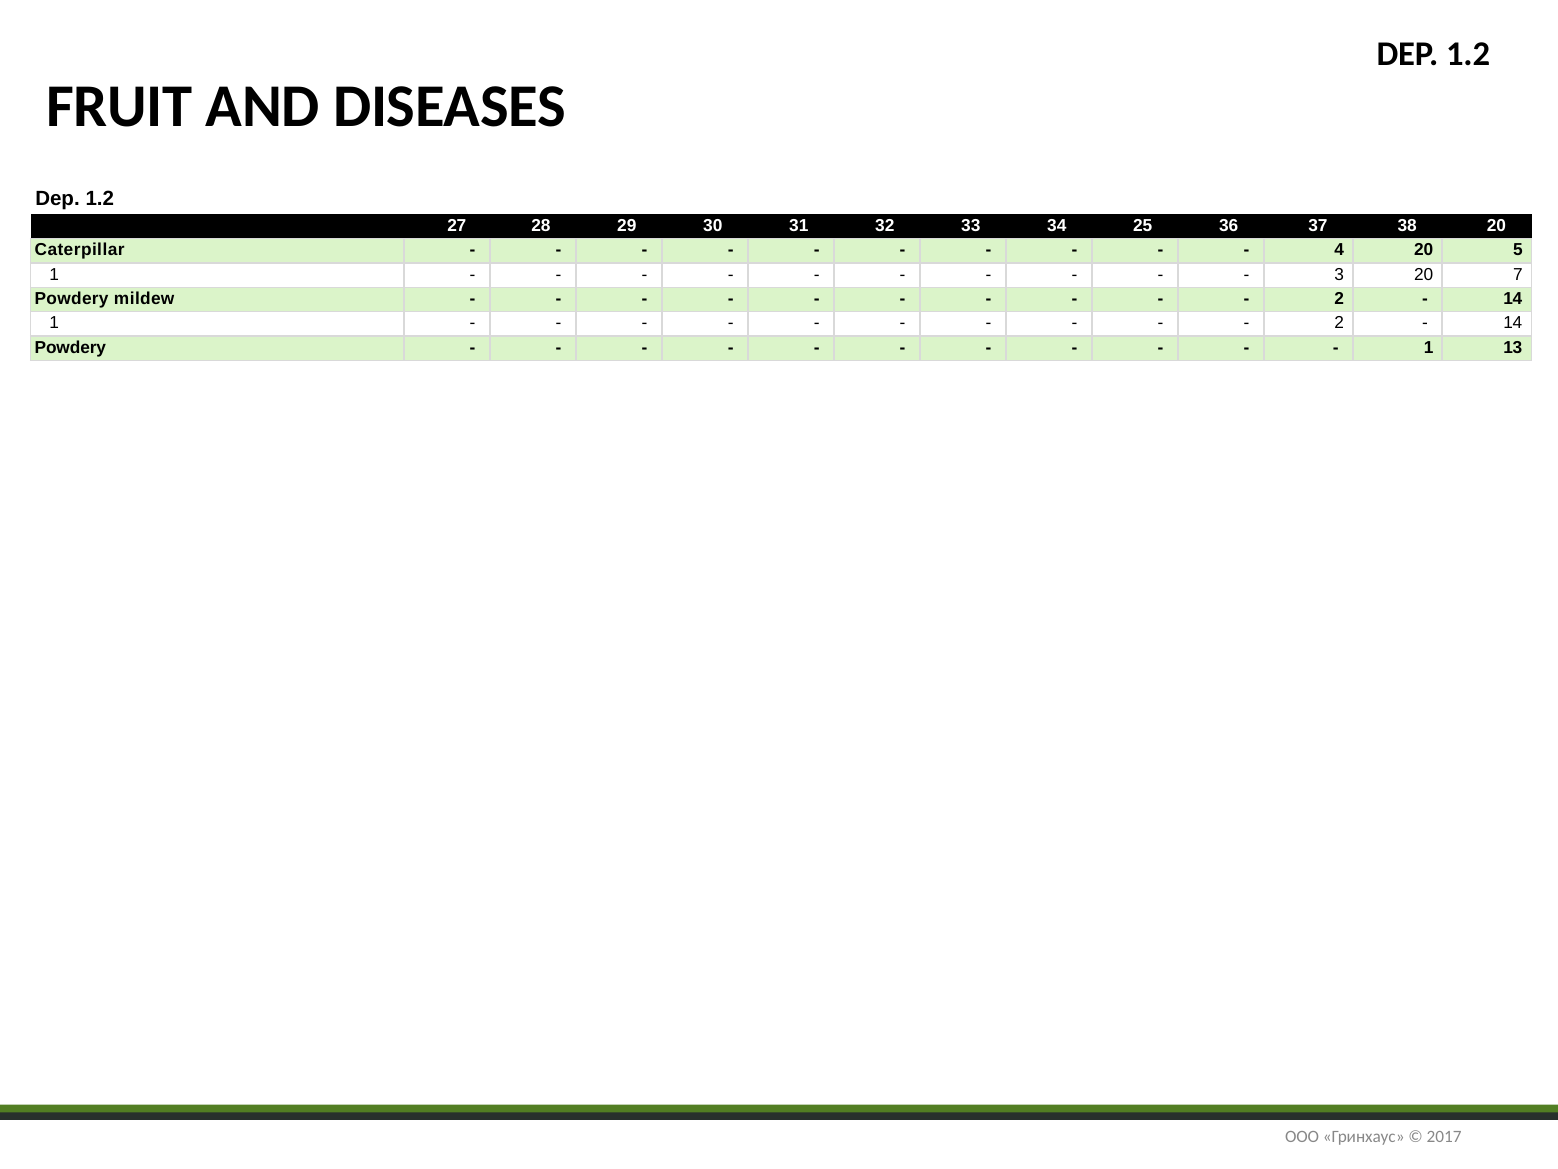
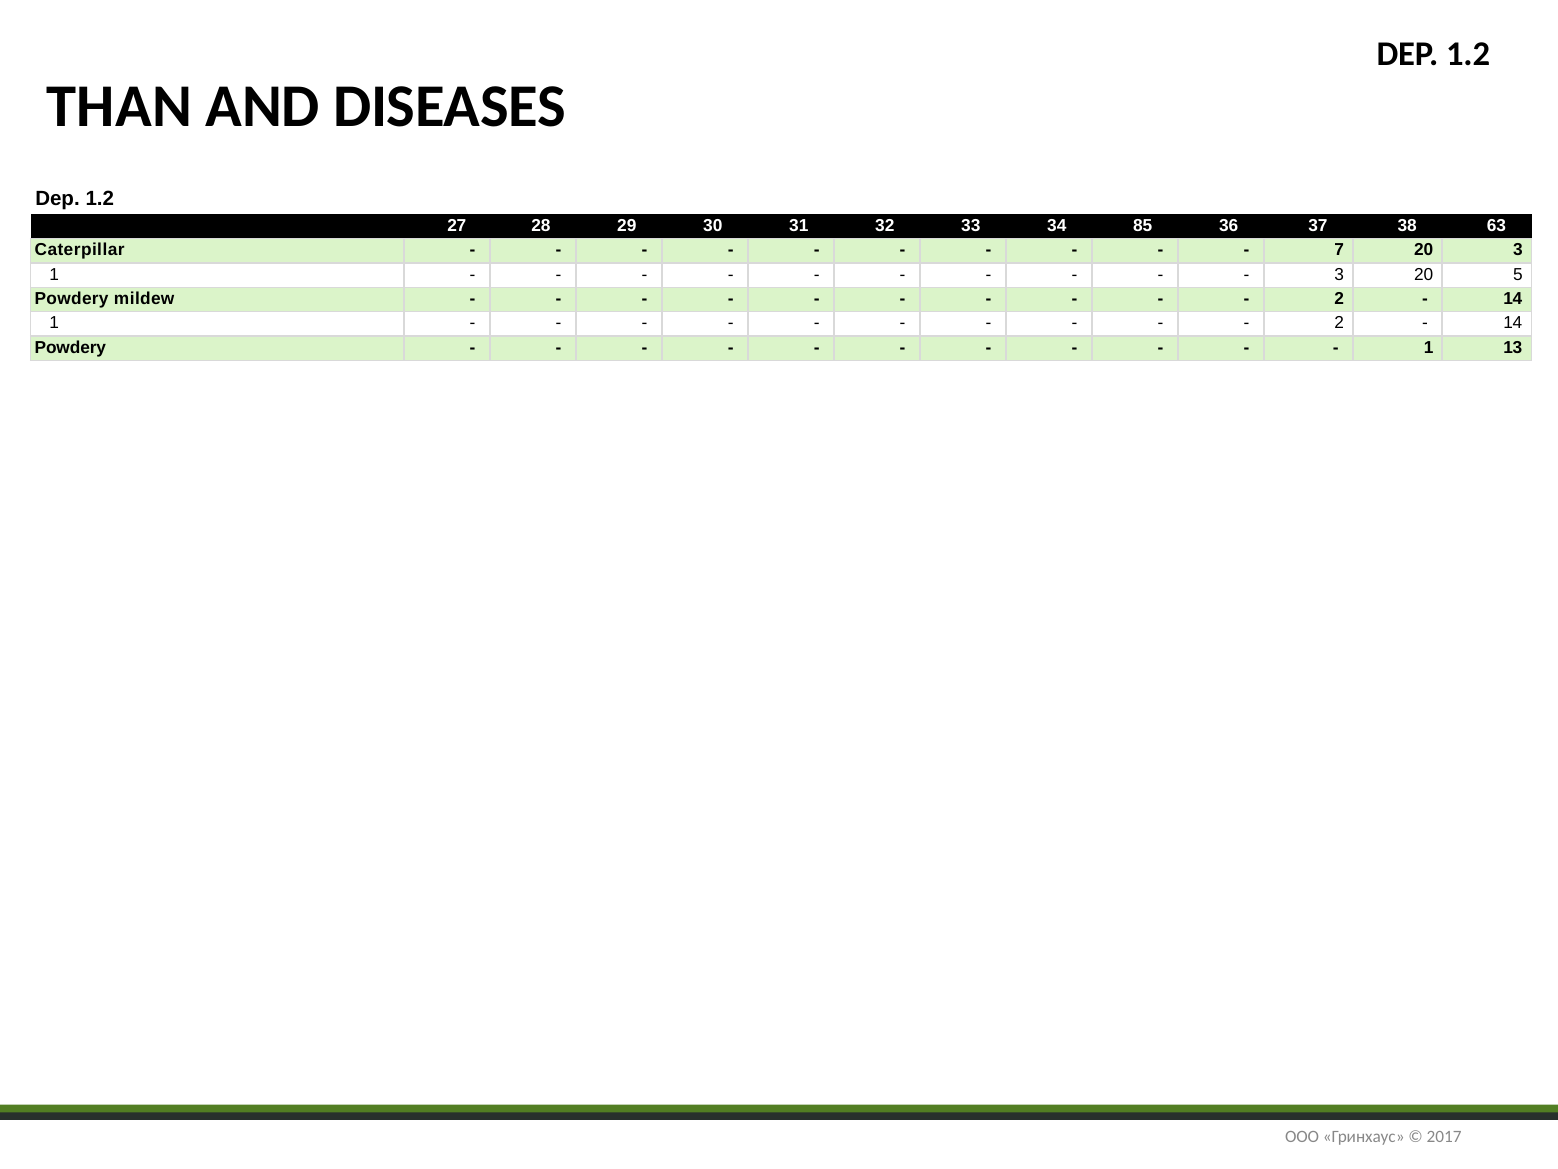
FRUIT: FRUIT -> THAN
25: 25 -> 85
38 20: 20 -> 63
4: 4 -> 7
20 5: 5 -> 3
7: 7 -> 5
